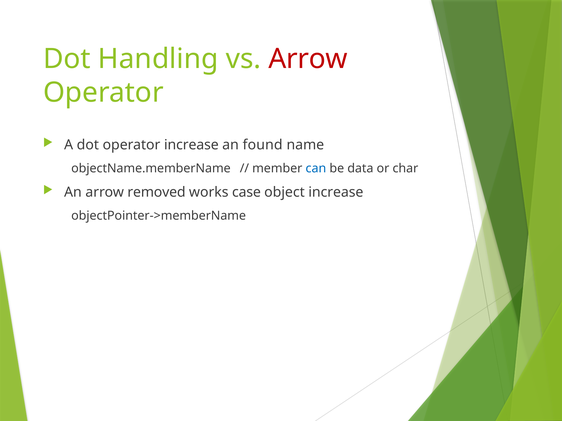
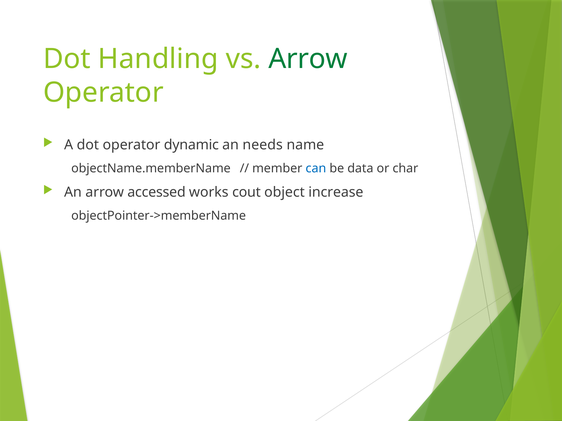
Arrow at (308, 59) colour: red -> green
operator increase: increase -> dynamic
found: found -> needs
removed: removed -> accessed
case: case -> cout
